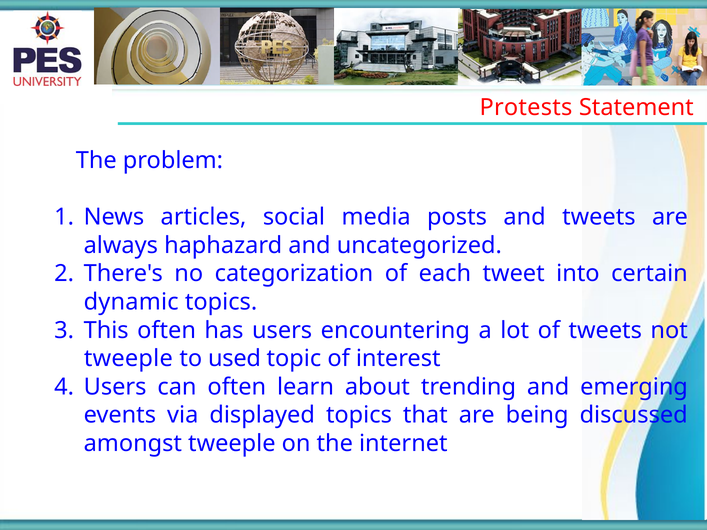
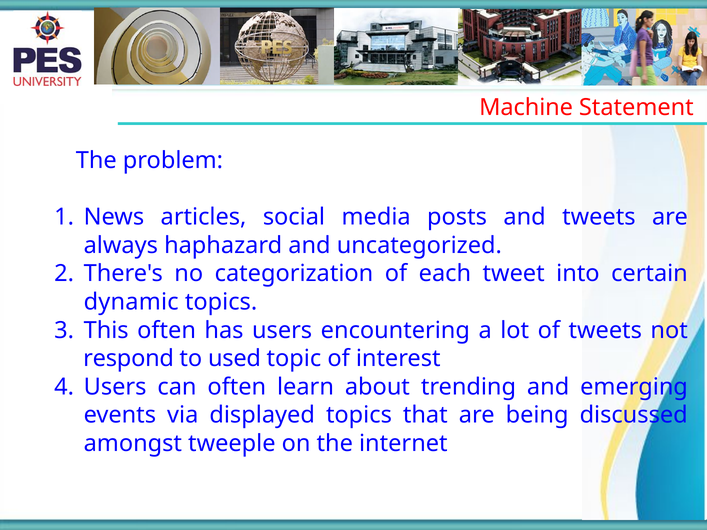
Protests: Protests -> Machine
tweeple at (128, 359): tweeple -> respond
